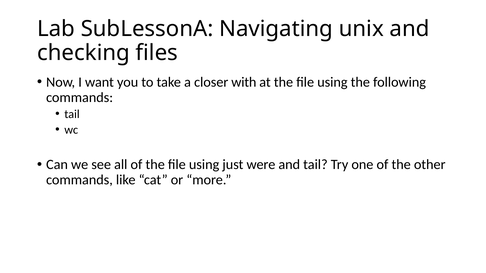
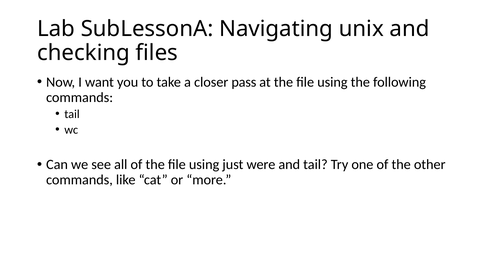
with: with -> pass
